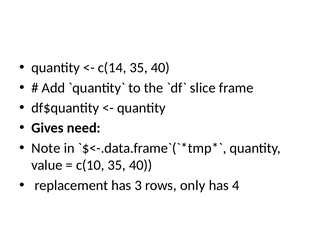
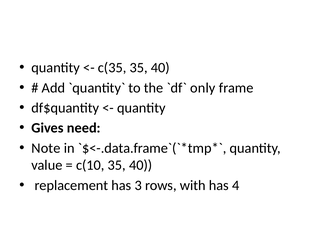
c(14: c(14 -> c(35
slice: slice -> only
only: only -> with
